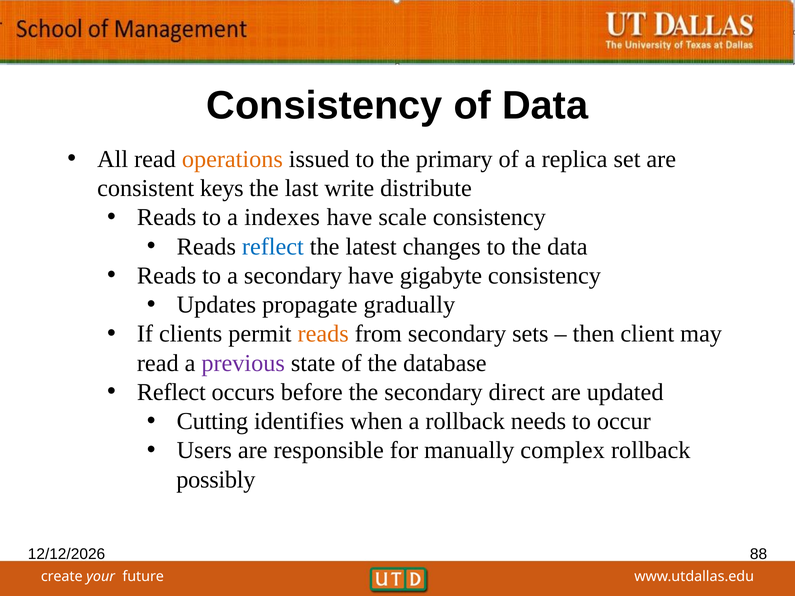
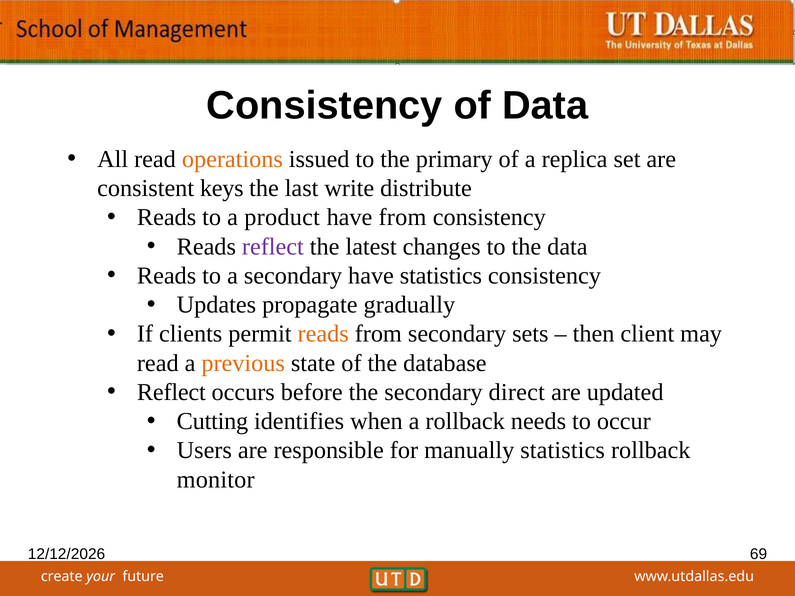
indexes: indexes -> product
have scale: scale -> from
reflect at (273, 247) colour: blue -> purple
have gigabyte: gigabyte -> statistics
previous colour: purple -> orange
manually complex: complex -> statistics
possibly: possibly -> monitor
88: 88 -> 69
